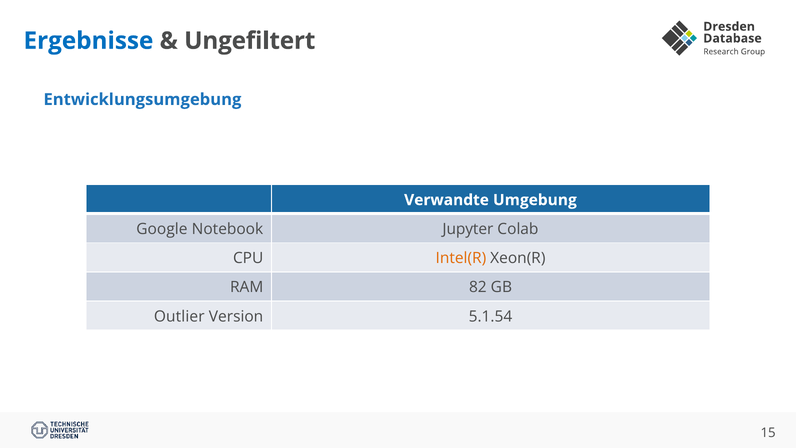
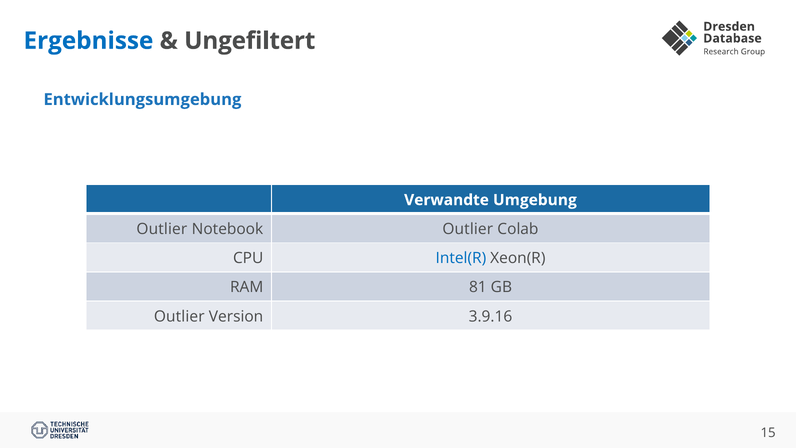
Google at (162, 229): Google -> Outlier
Notebook Jupyter: Jupyter -> Outlier
Intel(R colour: orange -> blue
82: 82 -> 81
5.1.54: 5.1.54 -> 3.9.16
